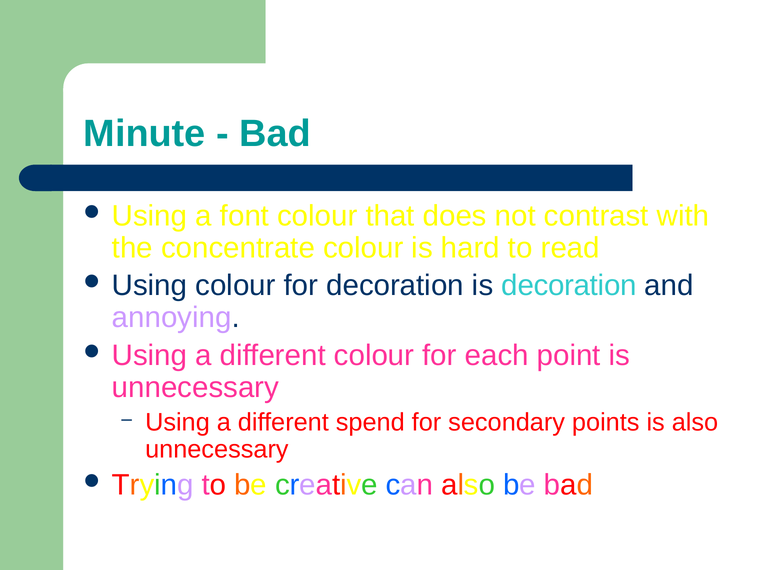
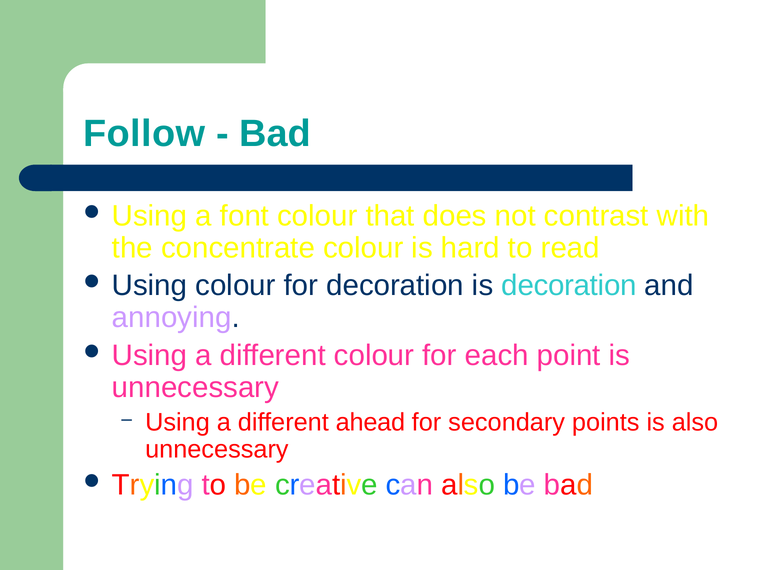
Minute: Minute -> Follow
spend: spend -> ahead
